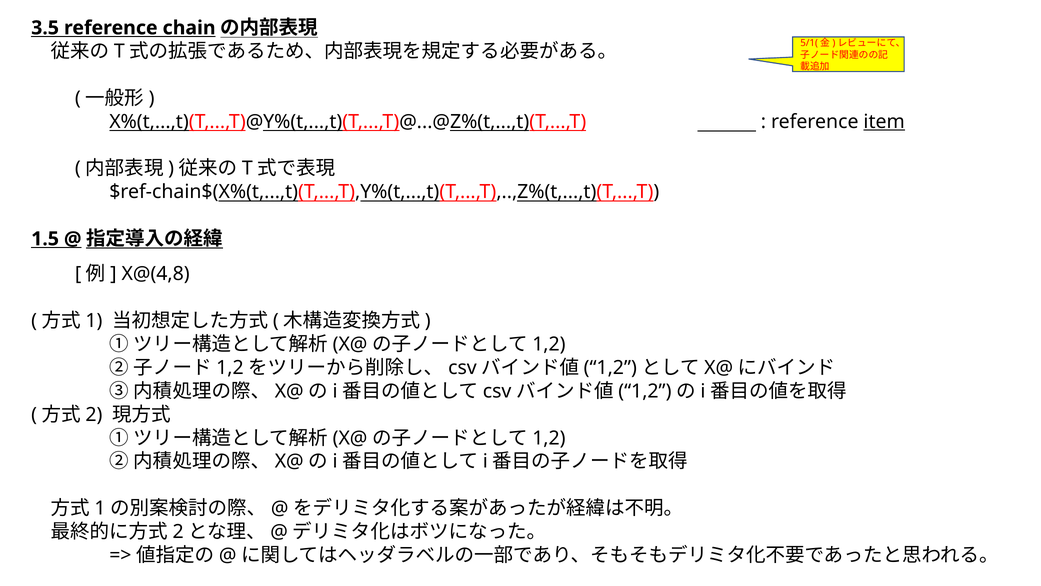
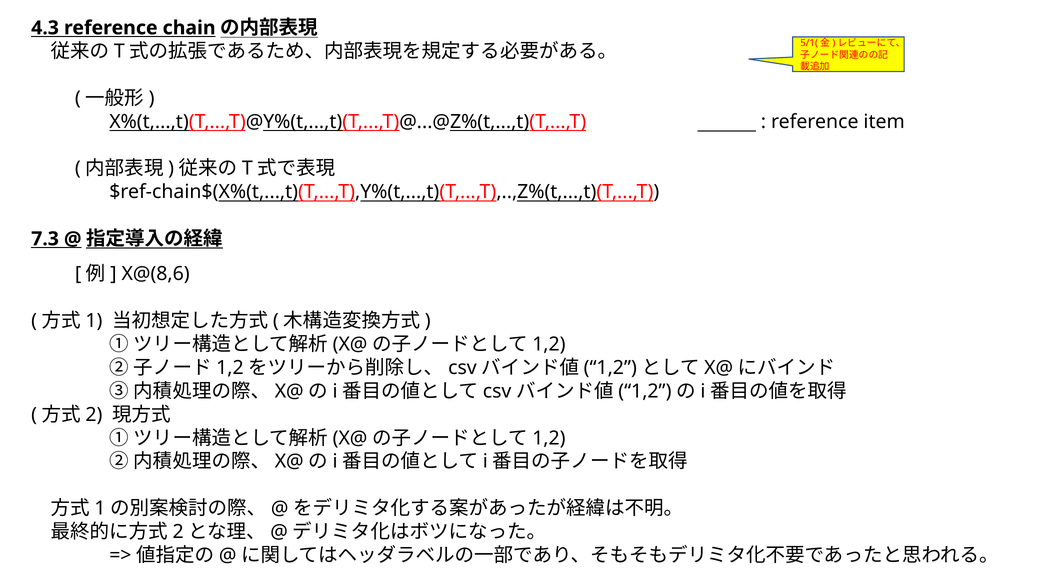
3.5: 3.5 -> 4.3
item underline: present -> none
1.5: 1.5 -> 7.3
X@(4,8: X@(4,8 -> X@(8,6
